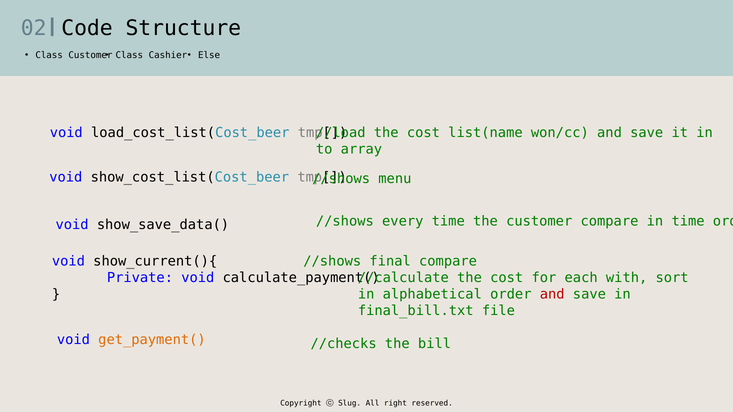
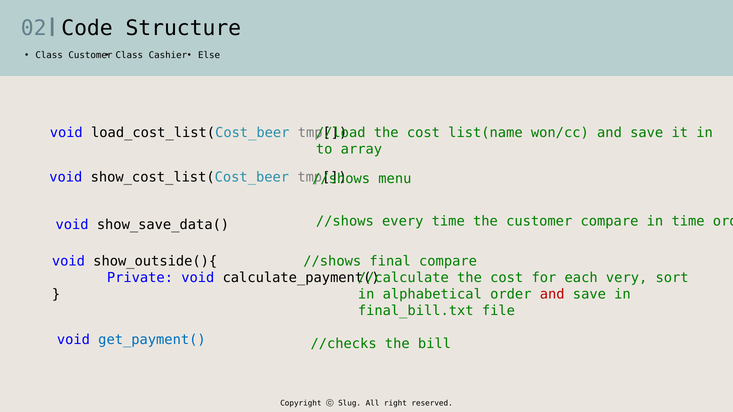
show_current(){: show_current(){ -> show_outside(){
with: with -> very
get_payment( colour: orange -> blue
